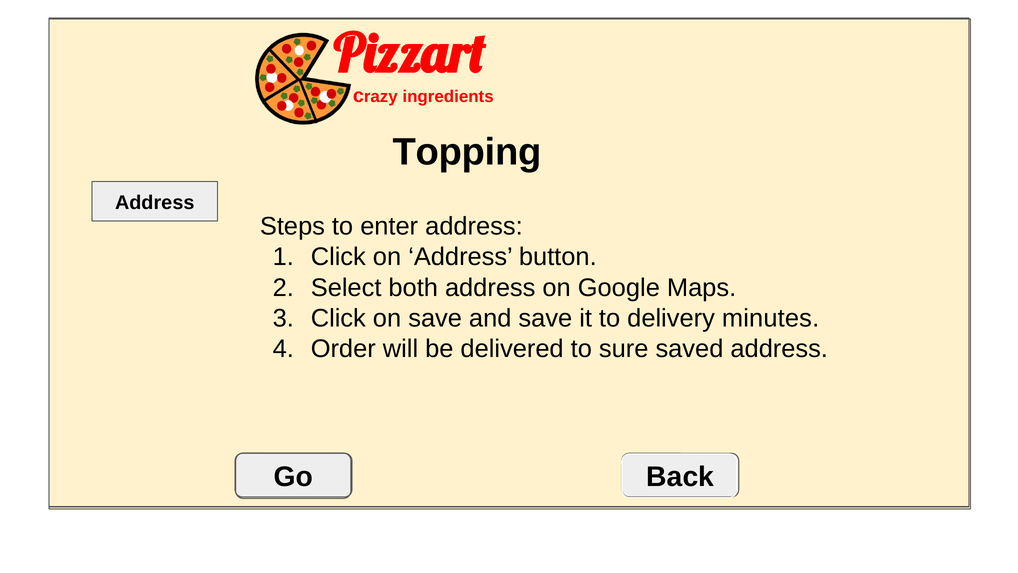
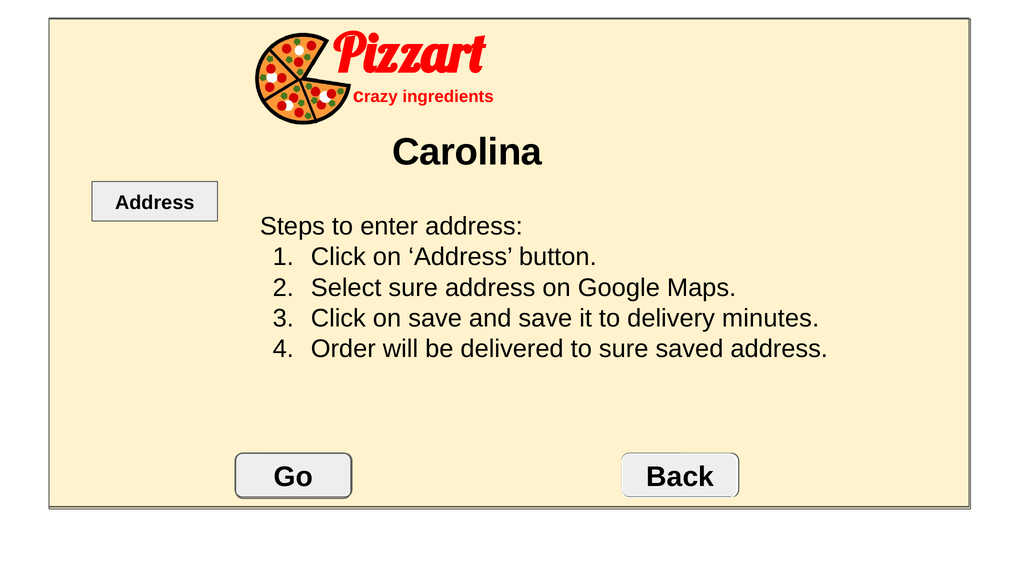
Topping: Topping -> Carolina
Select both: both -> sure
